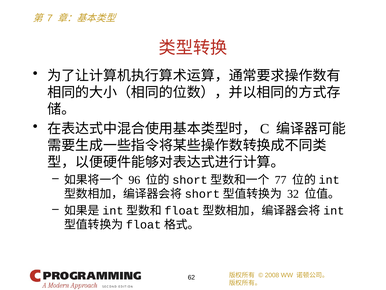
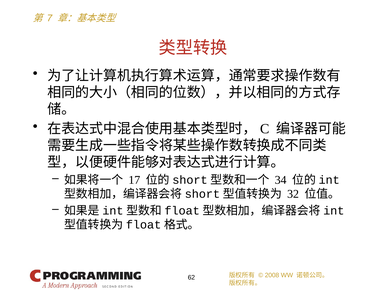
96: 96 -> 17
77: 77 -> 34
